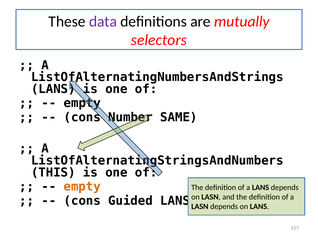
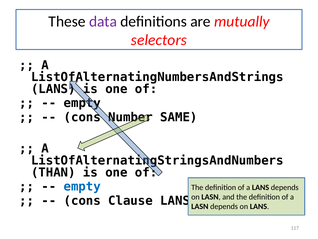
THIS: THIS -> THAN
empty at (82, 186) colour: orange -> blue
Guided: Guided -> Clause
